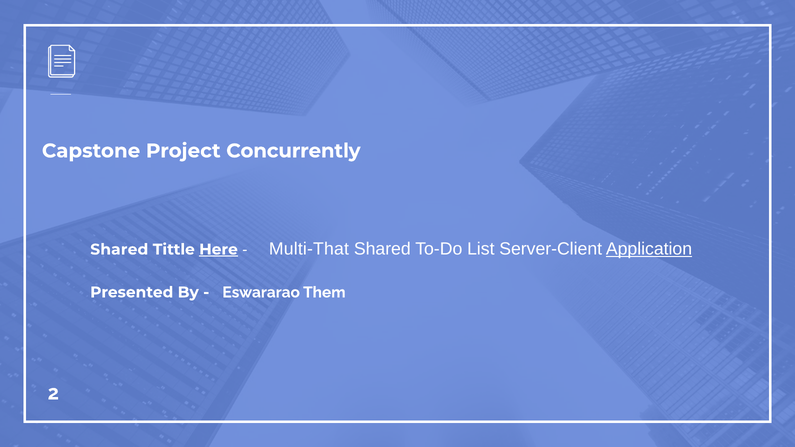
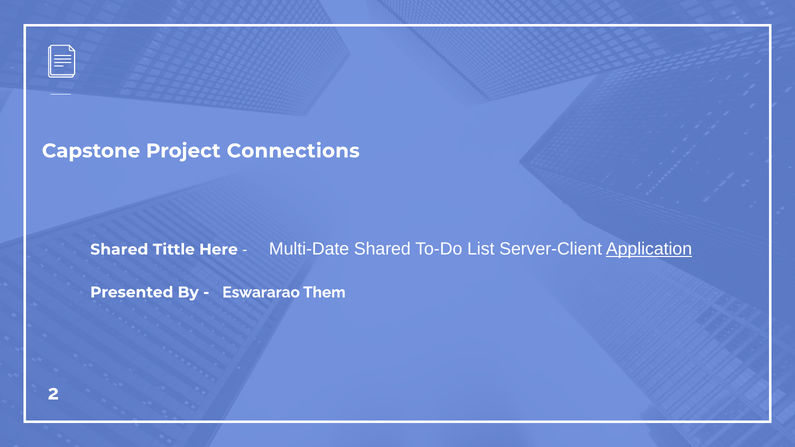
Concurrently: Concurrently -> Connections
Here underline: present -> none
Multi-That: Multi-That -> Multi-Date
